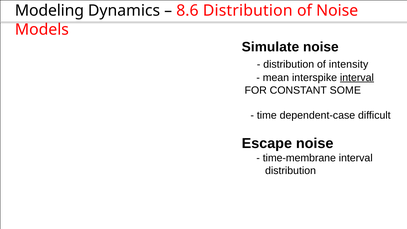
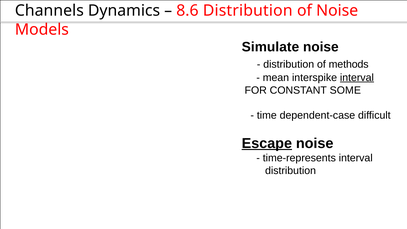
Modeling: Modeling -> Channels
intensity: intensity -> methods
Escape underline: none -> present
time-membrane: time-membrane -> time-represents
